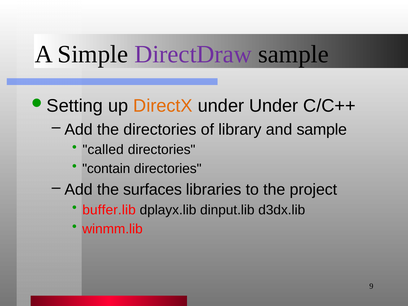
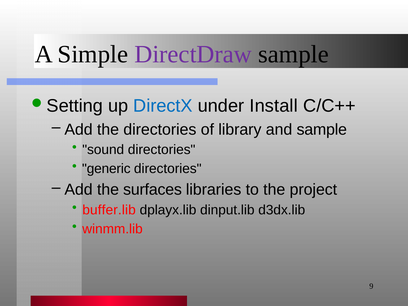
DirectX colour: orange -> blue
under Under: Under -> Install
called: called -> sound
contain: contain -> generic
